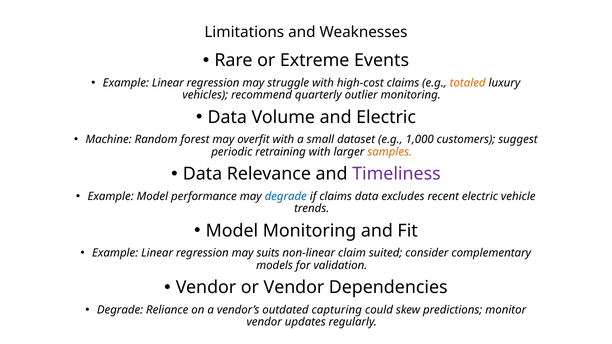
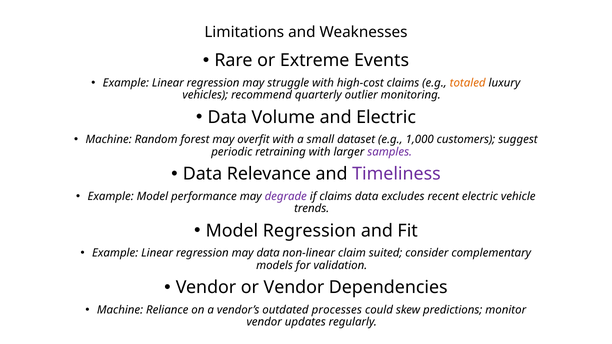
samples colour: orange -> purple
degrade at (286, 196) colour: blue -> purple
Model Monitoring: Monitoring -> Regression
may suits: suits -> data
Degrade at (120, 310): Degrade -> Machine
capturing: capturing -> processes
